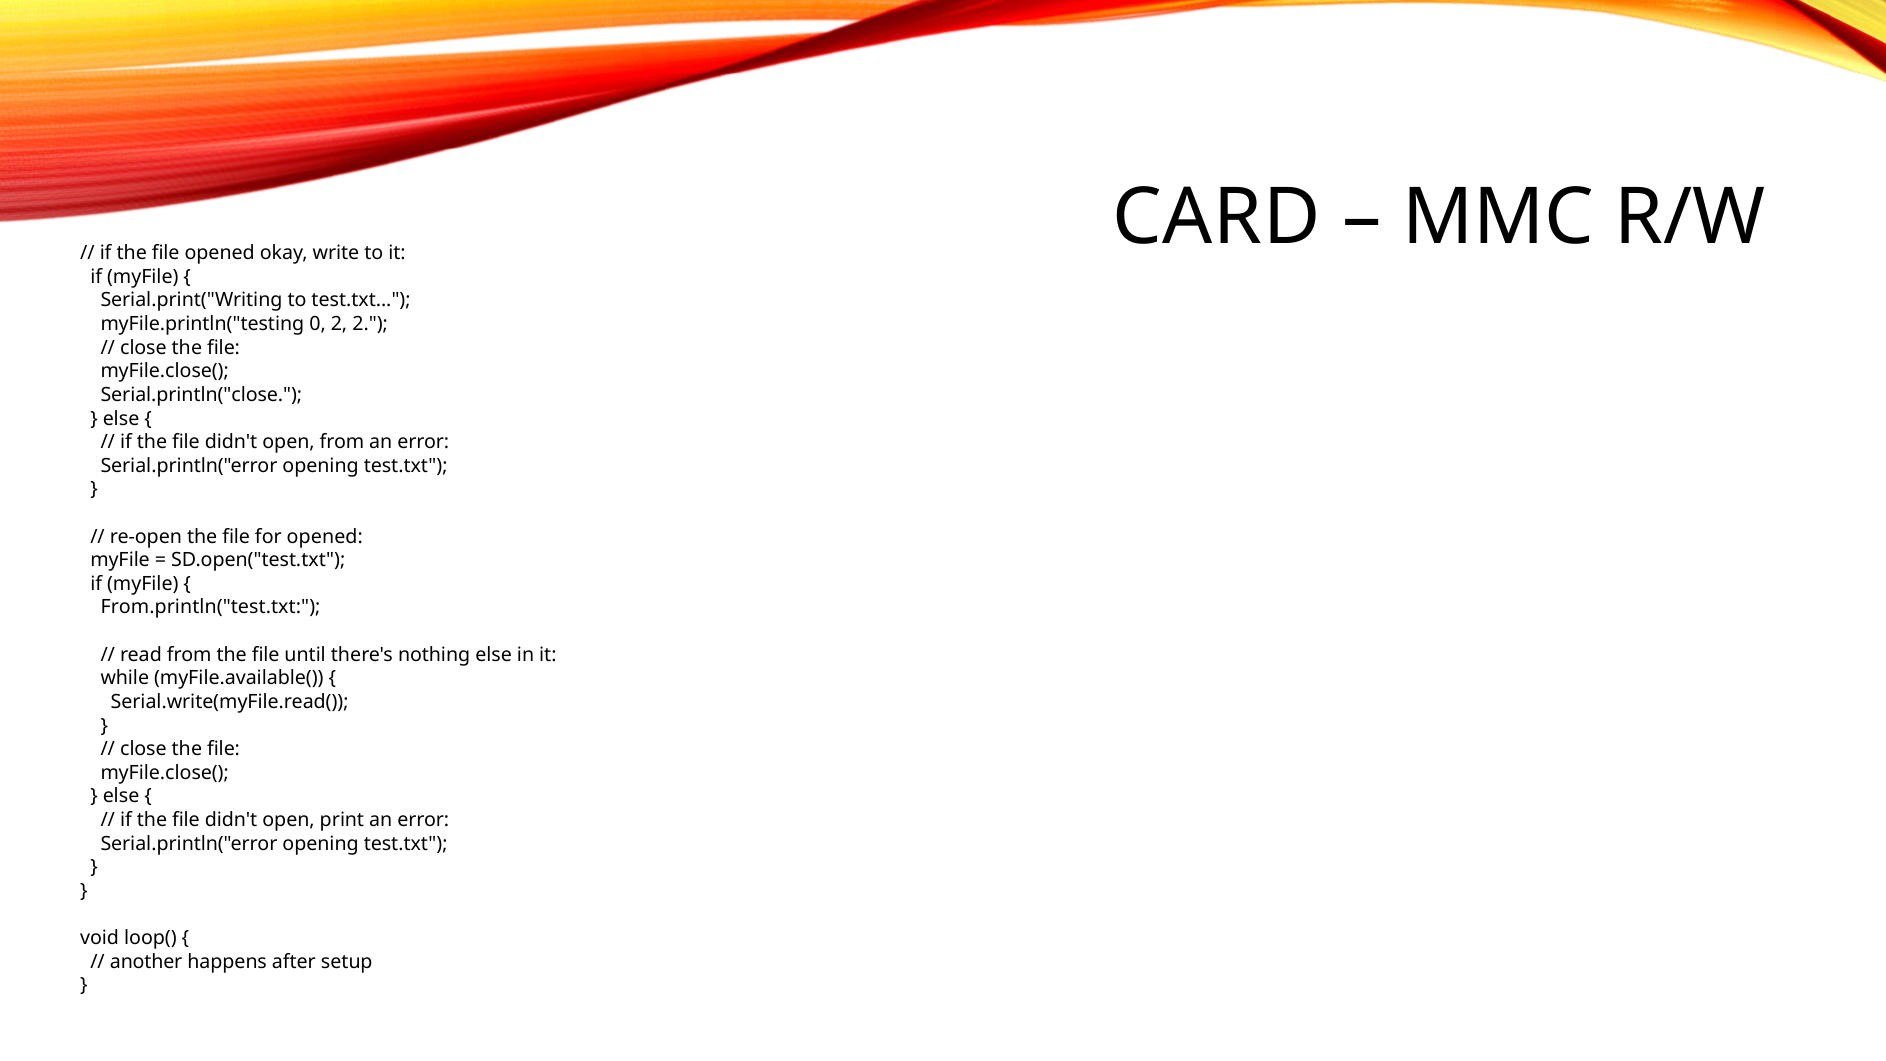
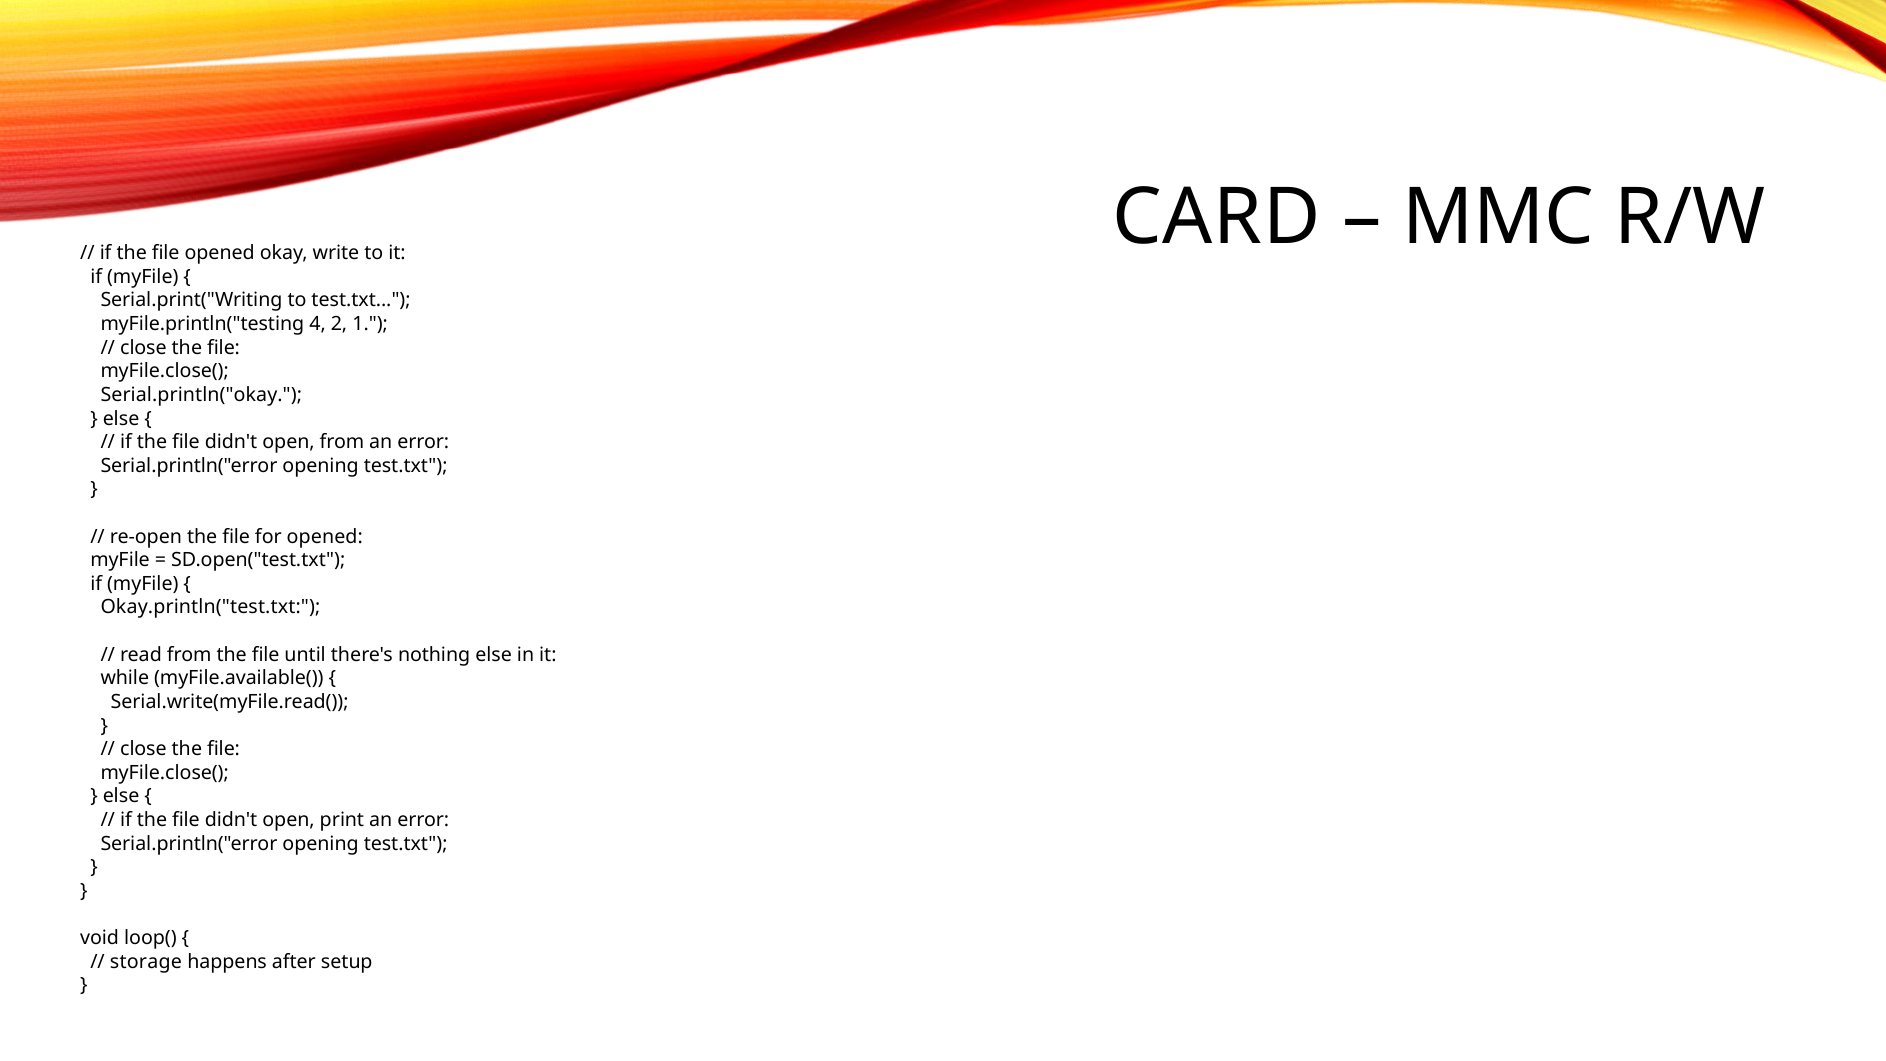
0: 0 -> 4
2 2: 2 -> 1
Serial.println("close: Serial.println("close -> Serial.println("okay
From.println("test.txt: From.println("test.txt -> Okay.println("test.txt
another: another -> storage
